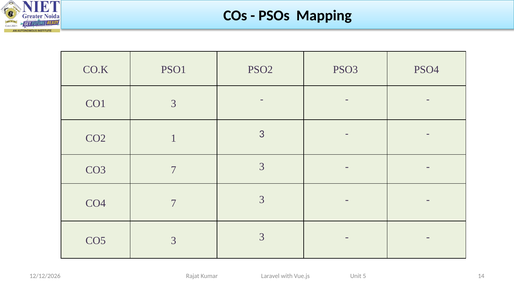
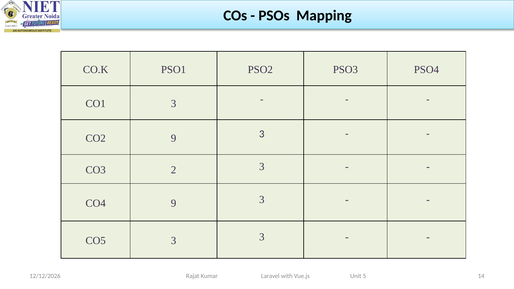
CO2 1: 1 -> 9
CO3 7: 7 -> 2
CO4 7: 7 -> 9
